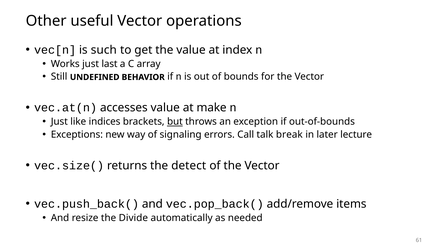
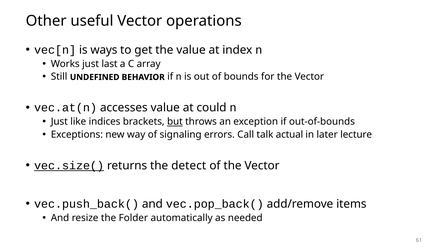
such: such -> ways
make: make -> could
break: break -> actual
vec.size( underline: none -> present
Divide: Divide -> Folder
